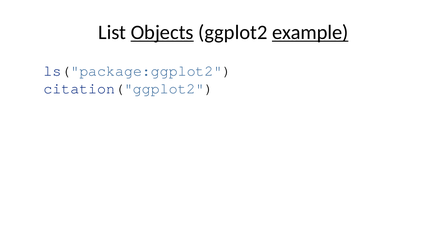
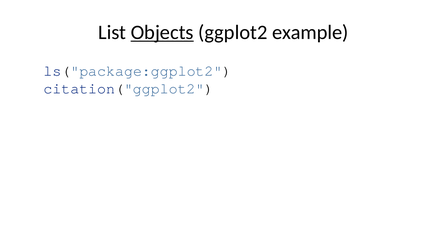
example underline: present -> none
